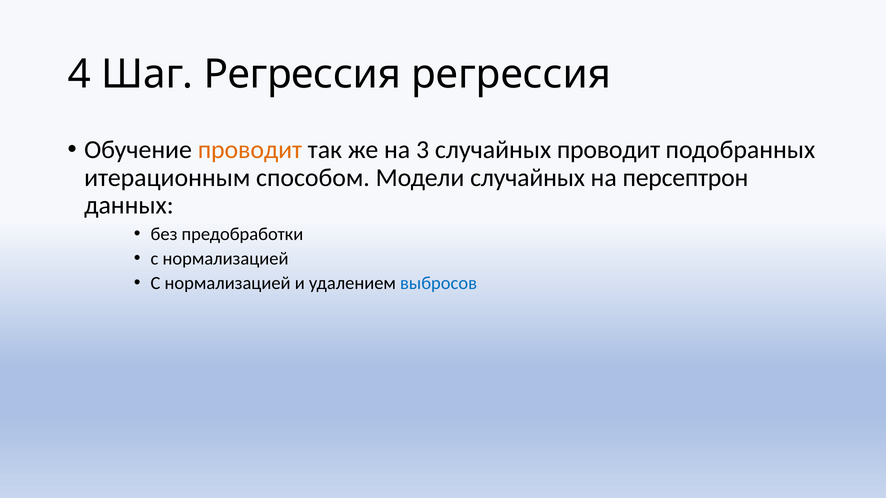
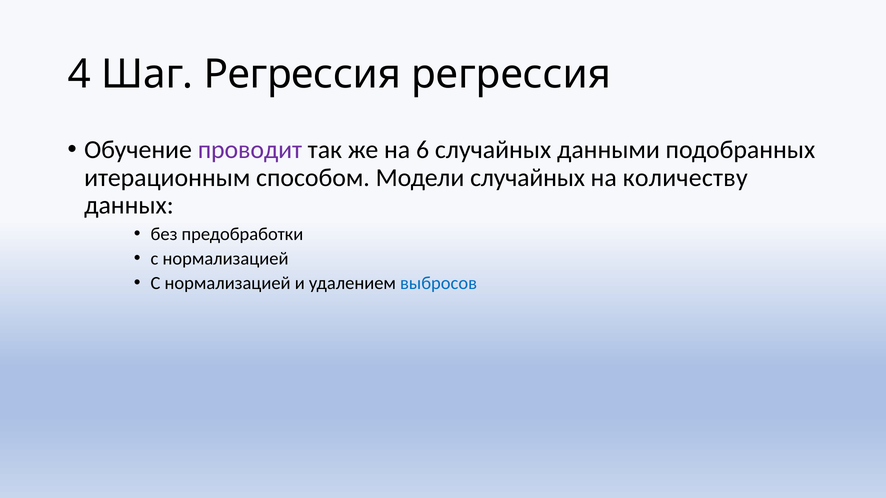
проводит at (250, 150) colour: orange -> purple
3: 3 -> 6
случайных проводит: проводит -> данными
персептрон: персептрон -> количеству
